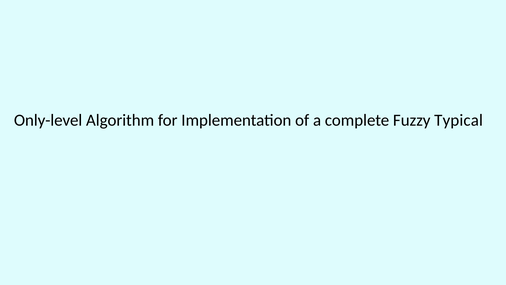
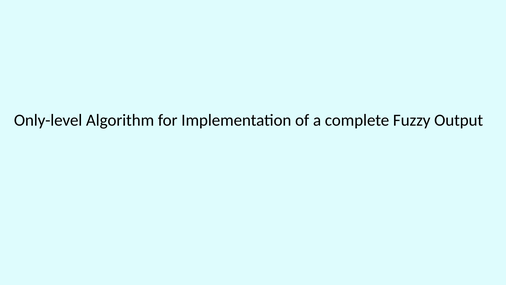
Typical: Typical -> Output
